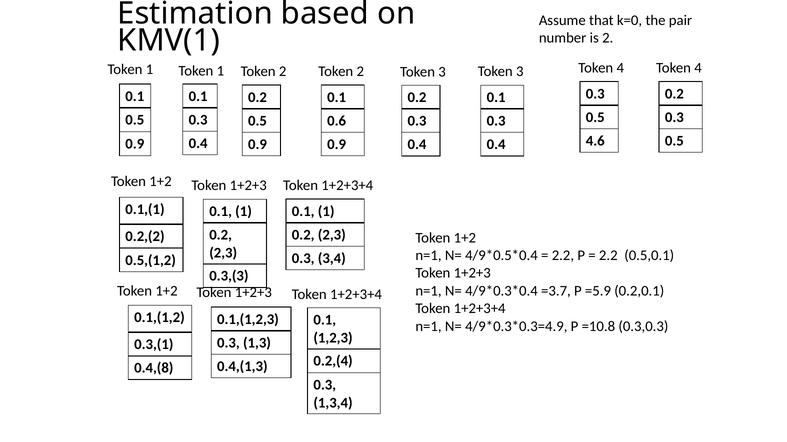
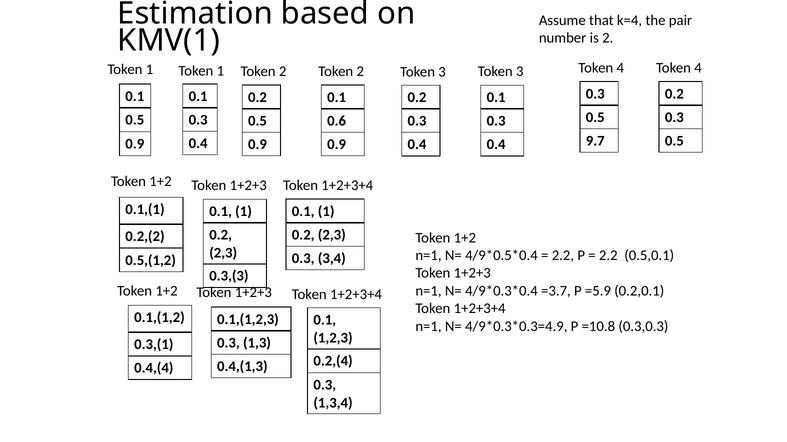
k=0: k=0 -> k=4
4.6: 4.6 -> 9.7
0.4,(8: 0.4,(8 -> 0.4,(4
